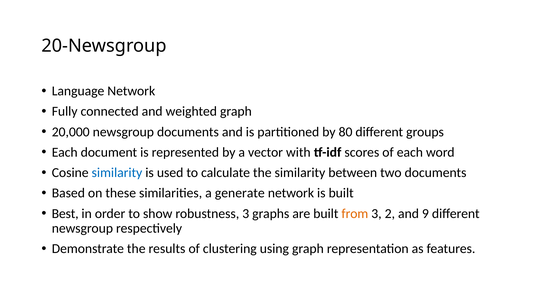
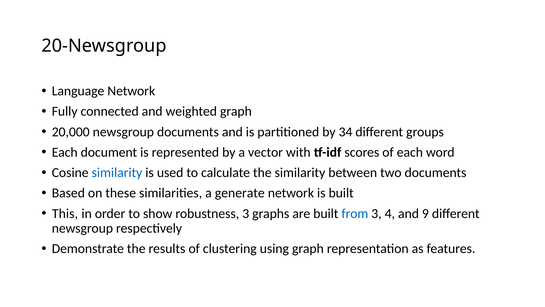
80: 80 -> 34
Best: Best -> This
from colour: orange -> blue
2: 2 -> 4
